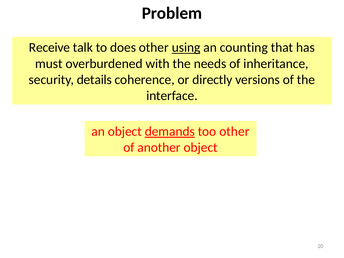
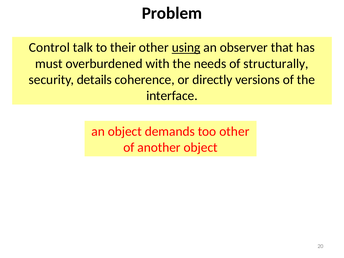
Receive: Receive -> Control
does: does -> their
counting: counting -> observer
inheritance: inheritance -> structurally
demands underline: present -> none
